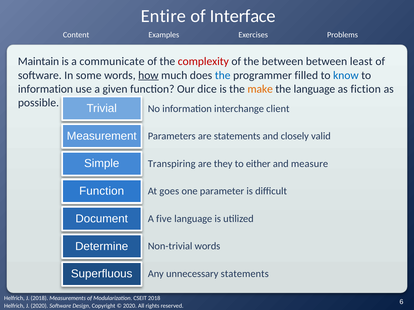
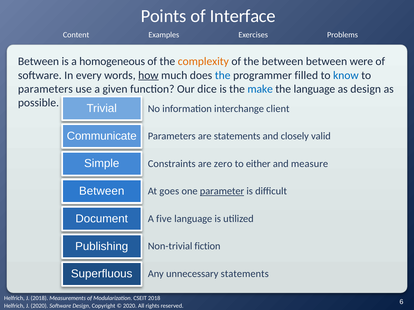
Entire: Entire -> Points
Maintain at (38, 62): Maintain -> Between
communicate: communicate -> homogeneous
complexity colour: red -> orange
least: least -> were
some: some -> every
information at (45, 89): information -> parameters
make colour: orange -> blue
as fiction: fiction -> design
Measurement: Measurement -> Communicate
Transpiring: Transpiring -> Constraints
they: they -> zero
Function at (102, 191): Function -> Between
parameter underline: none -> present
Determine: Determine -> Publishing
Non-trivial words: words -> fiction
